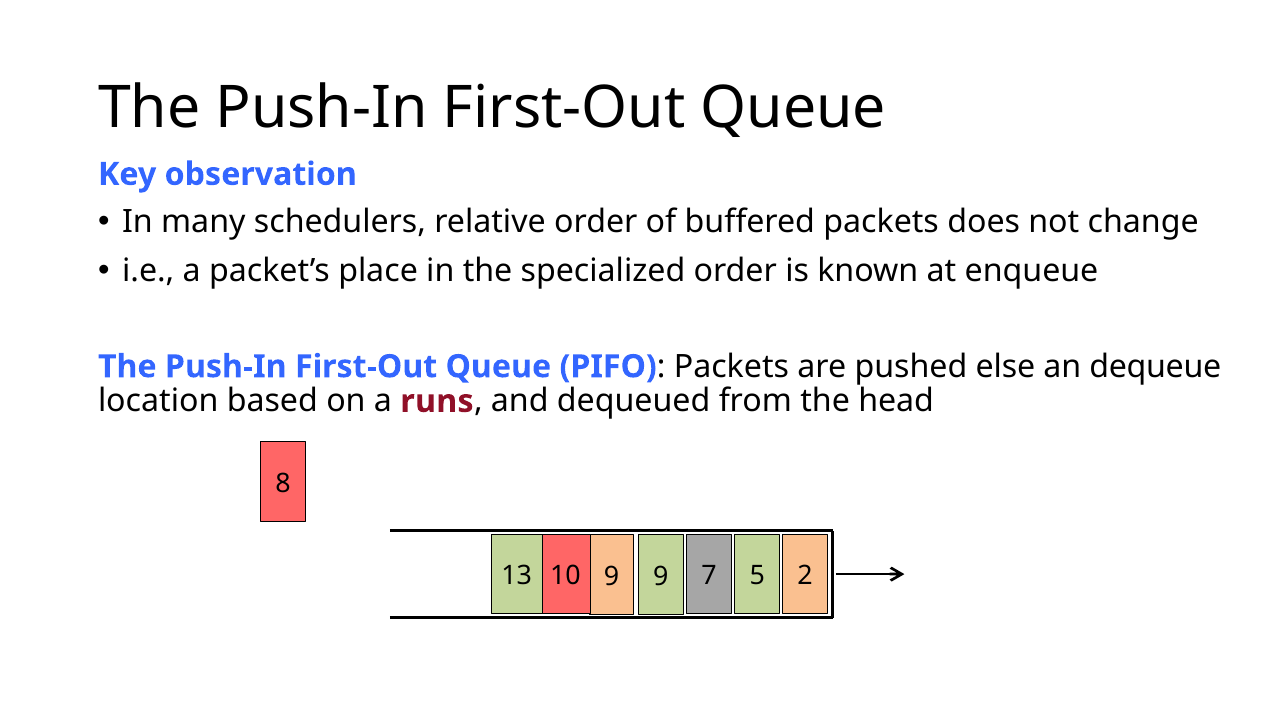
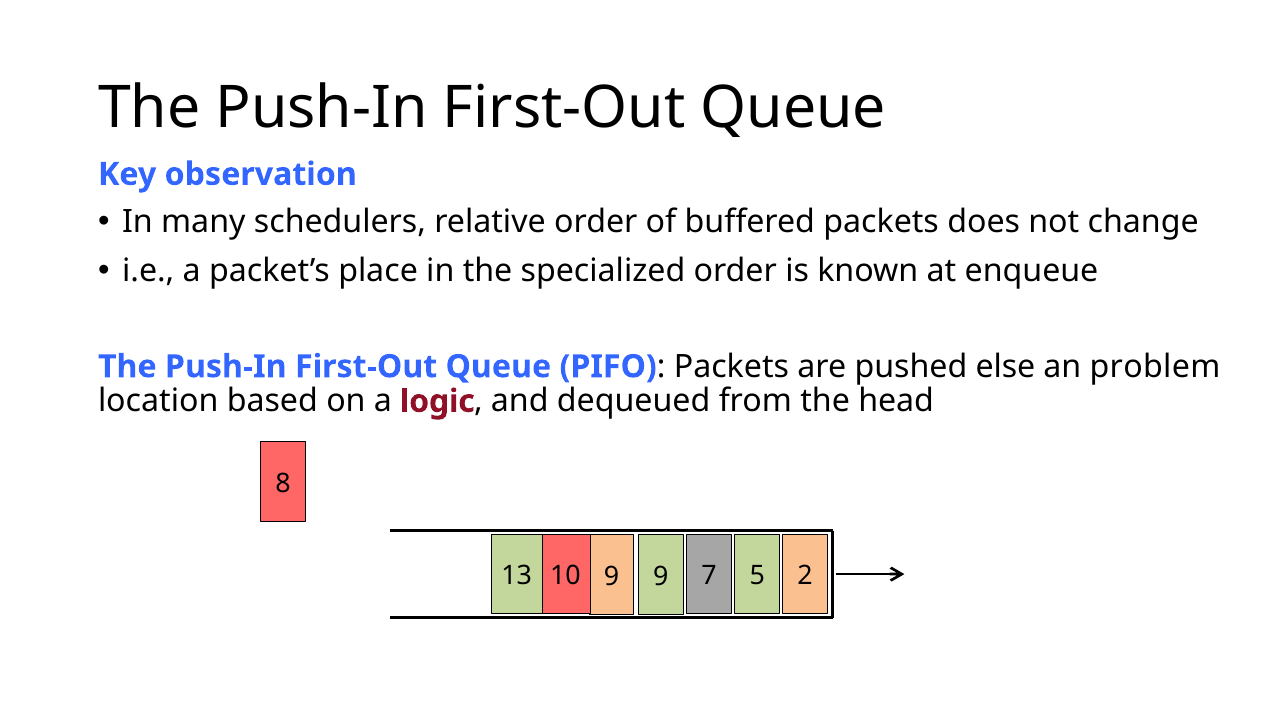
dequeue: dequeue -> problem
runs: runs -> logic
